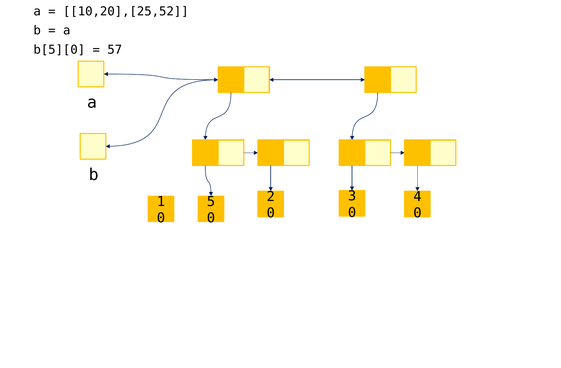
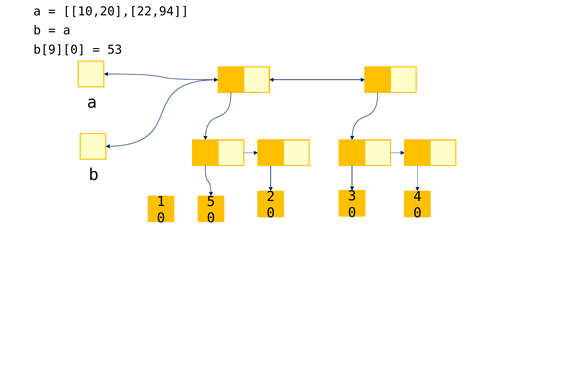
10,20],[25,52: 10,20],[25,52 -> 10,20],[22,94
b[5][0: b[5][0 -> b[9][0
57: 57 -> 53
